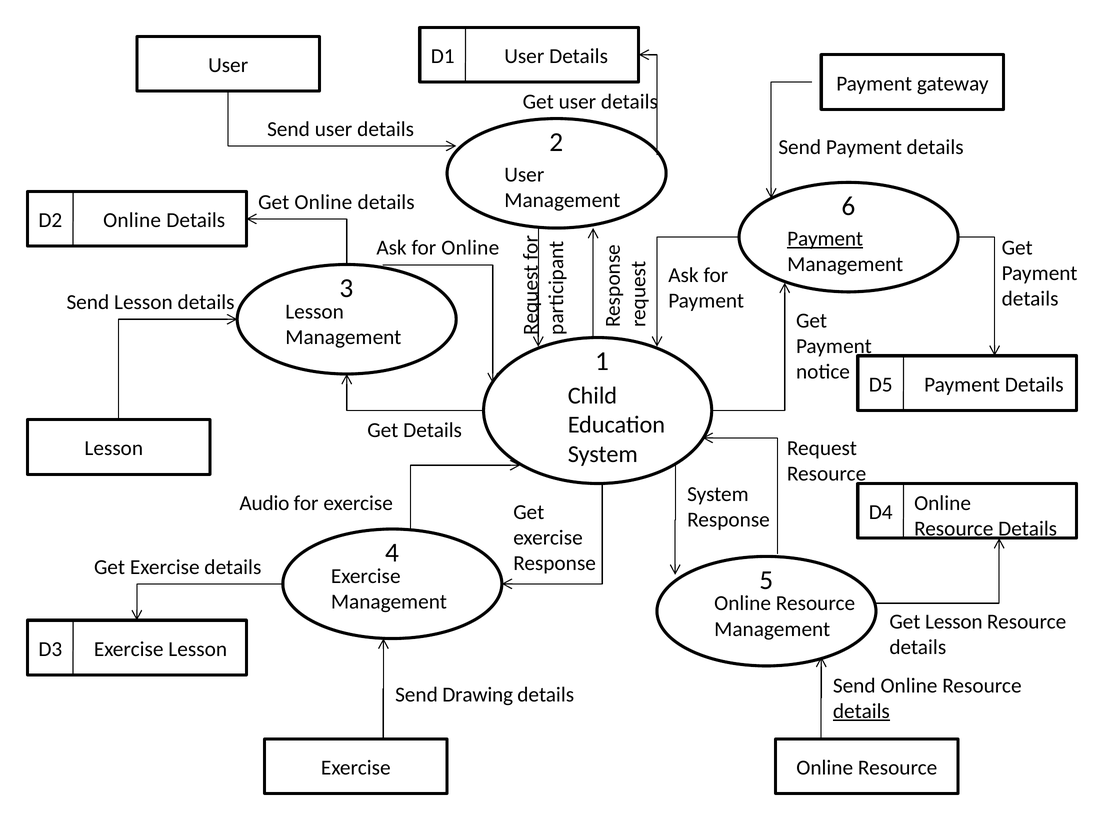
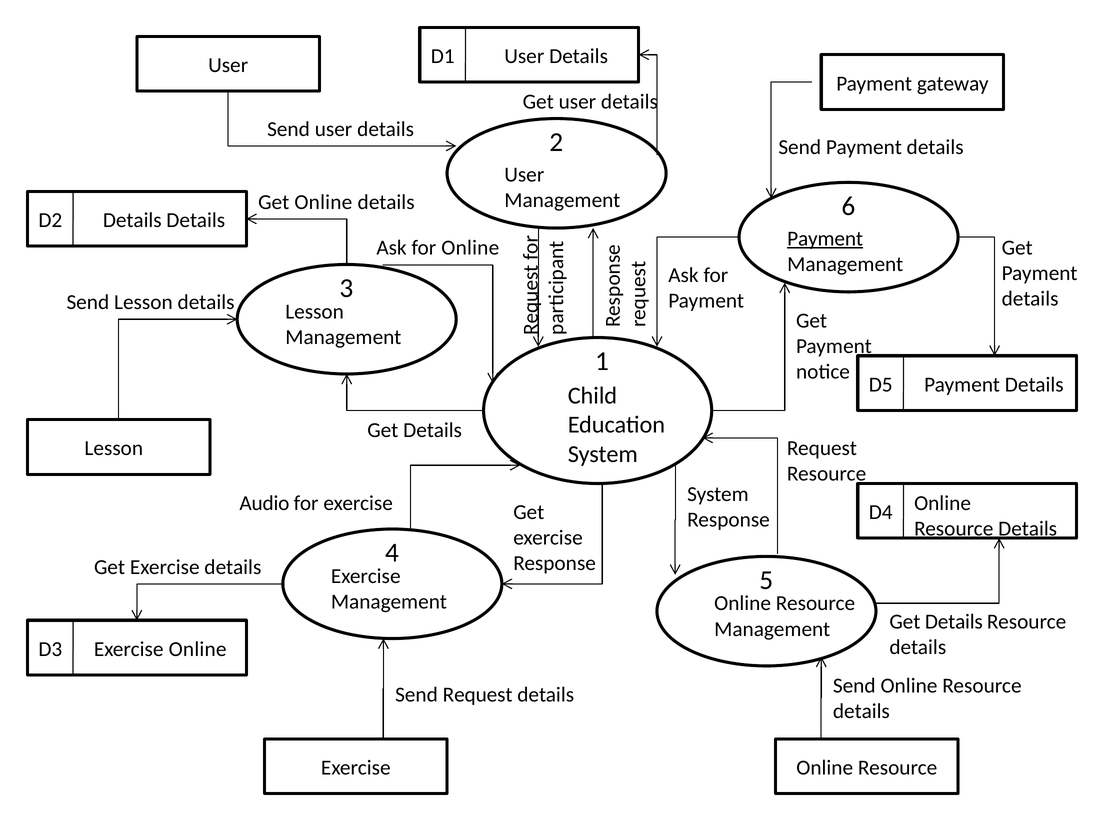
D2 Online: Online -> Details
Lesson at (954, 622): Lesson -> Details
Exercise Lesson: Lesson -> Online
Send Drawing: Drawing -> Request
details at (861, 711) underline: present -> none
